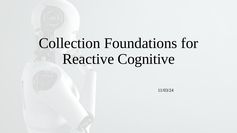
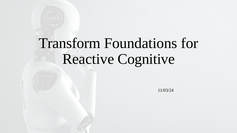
Collection: Collection -> Transform
